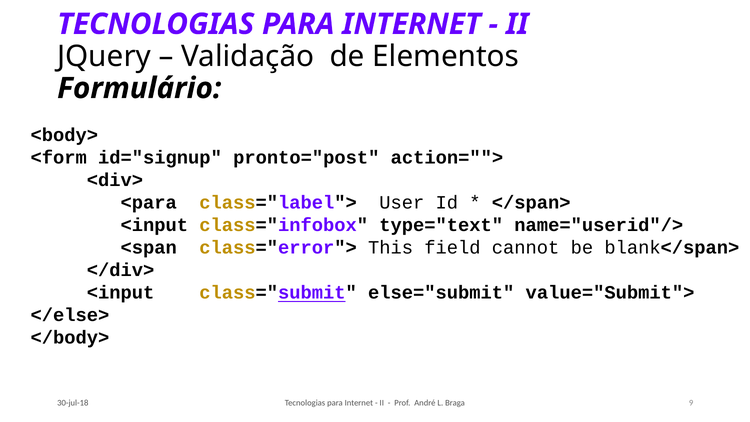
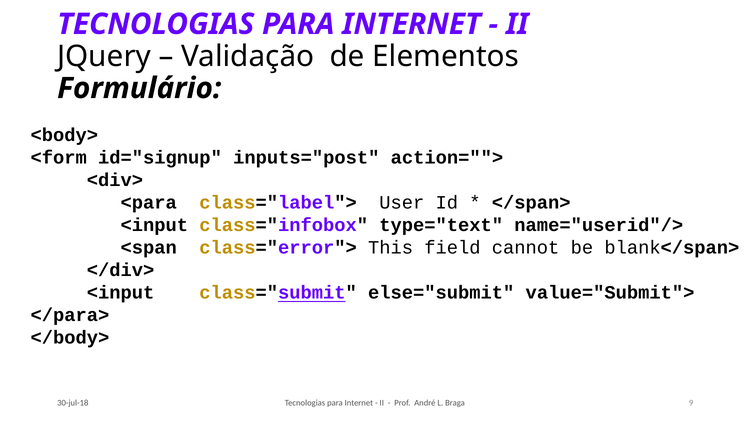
pronto="post: pronto="post -> inputs="post
</else>: </else> -> </para>
